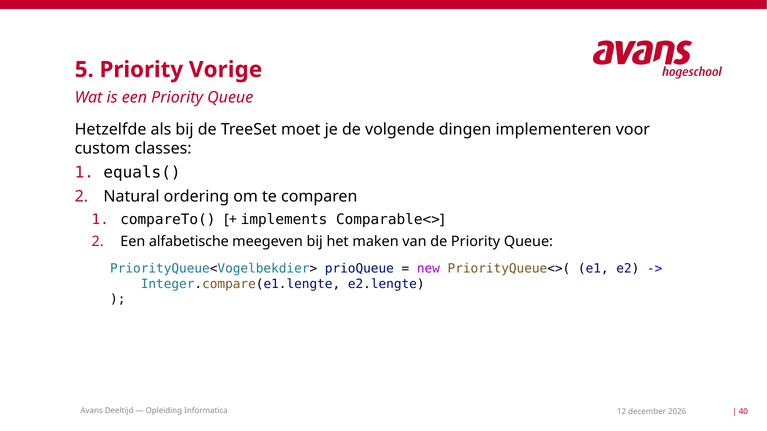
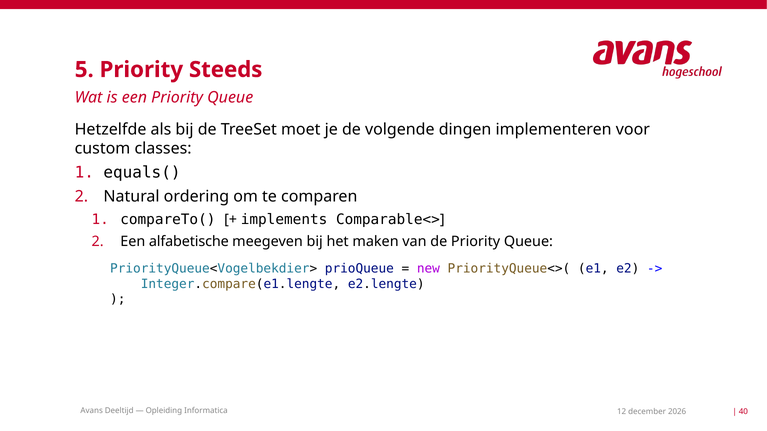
Vorige: Vorige -> Steeds
